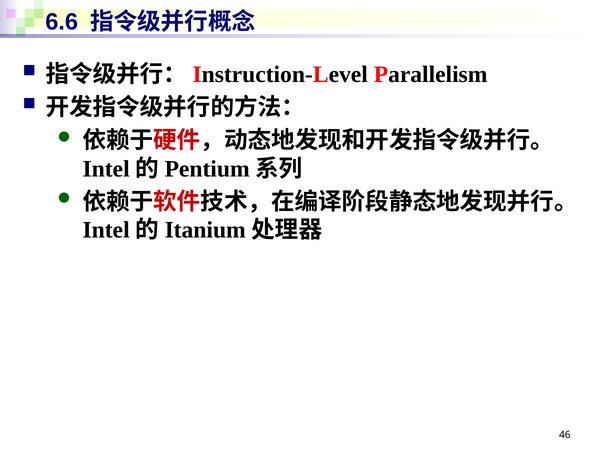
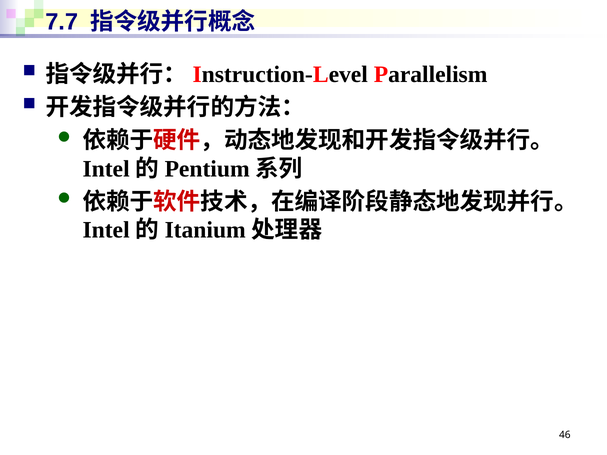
6.6: 6.6 -> 7.7
